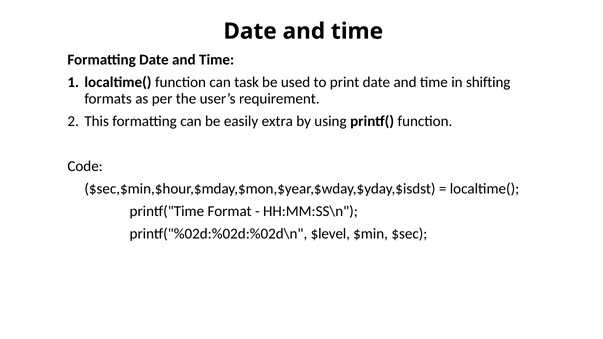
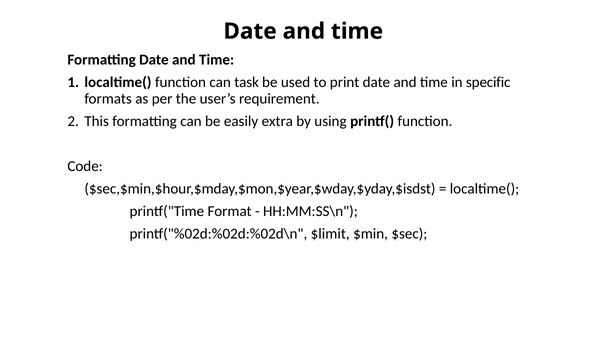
shifting: shifting -> specific
$level: $level -> $limit
